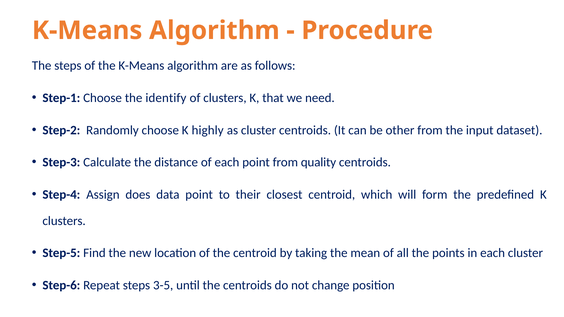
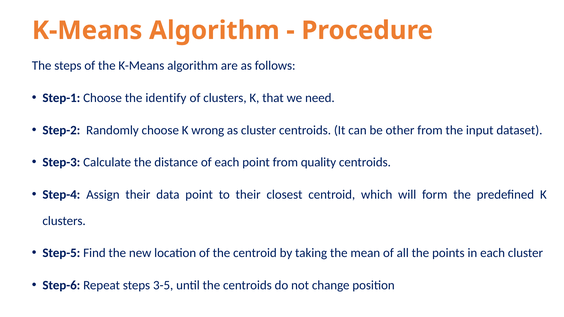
highly: highly -> wrong
Assign does: does -> their
